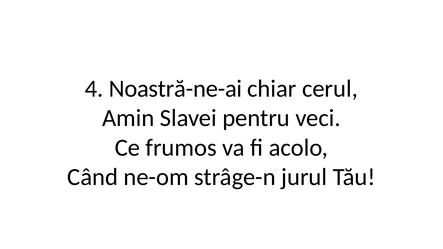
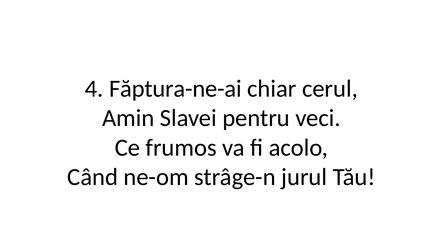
Noastră-ne-ai: Noastră-ne-ai -> Făptura-ne-ai
